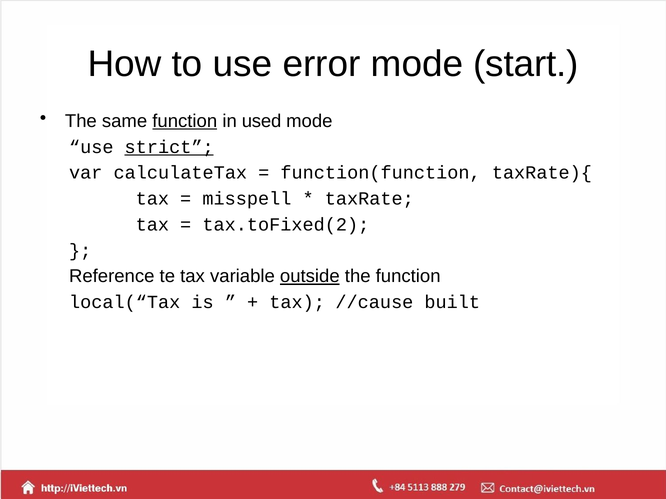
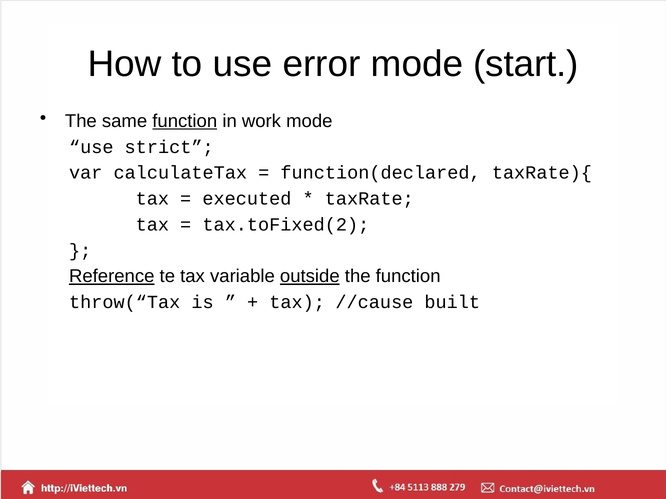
used: used -> work
strict underline: present -> none
function(function: function(function -> function(declared
misspell: misspell -> executed
Reference underline: none -> present
local(“Tax: local(“Tax -> throw(“Tax
